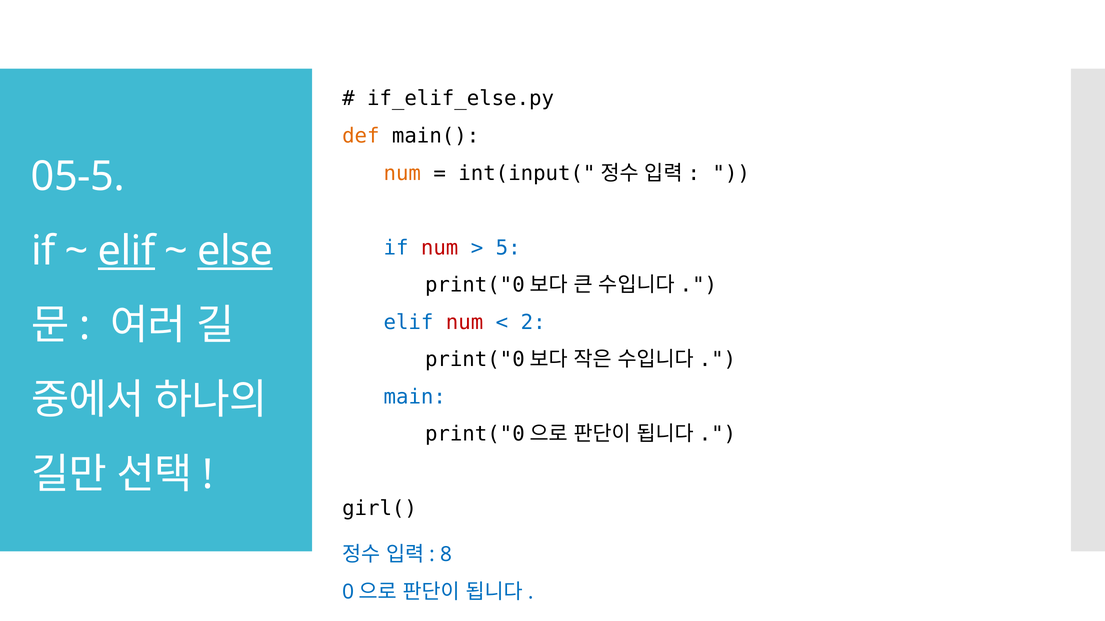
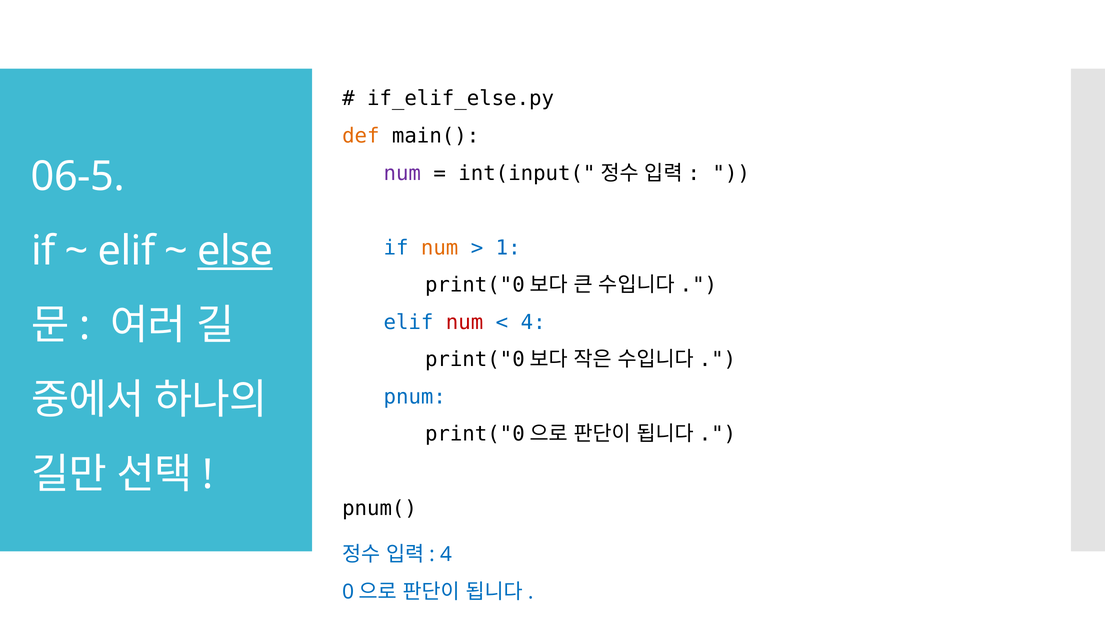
num at (402, 173) colour: orange -> purple
05-5: 05-5 -> 06-5
num at (440, 248) colour: red -> orange
5: 5 -> 1
elif at (127, 251) underline: present -> none
2 at (533, 323): 2 -> 4
main: main -> pnum
girl(: girl( -> pnum(
8 at (446, 555): 8 -> 4
